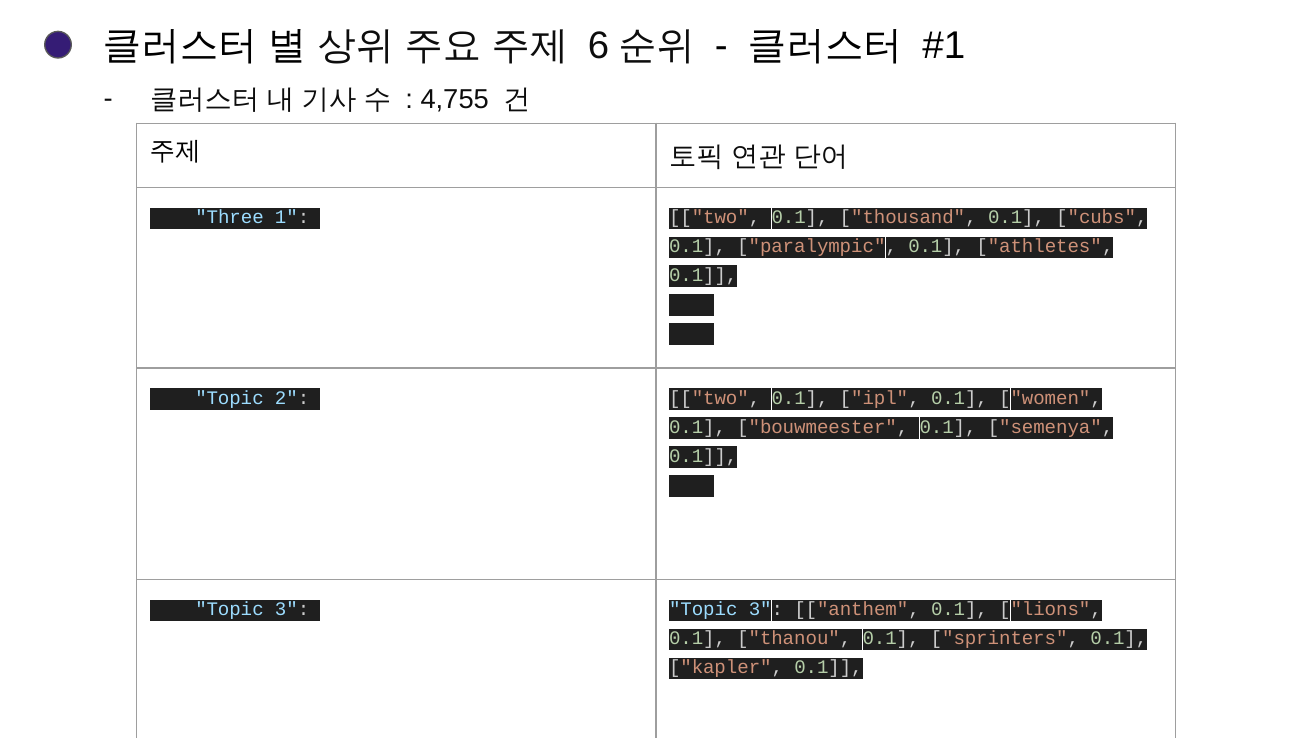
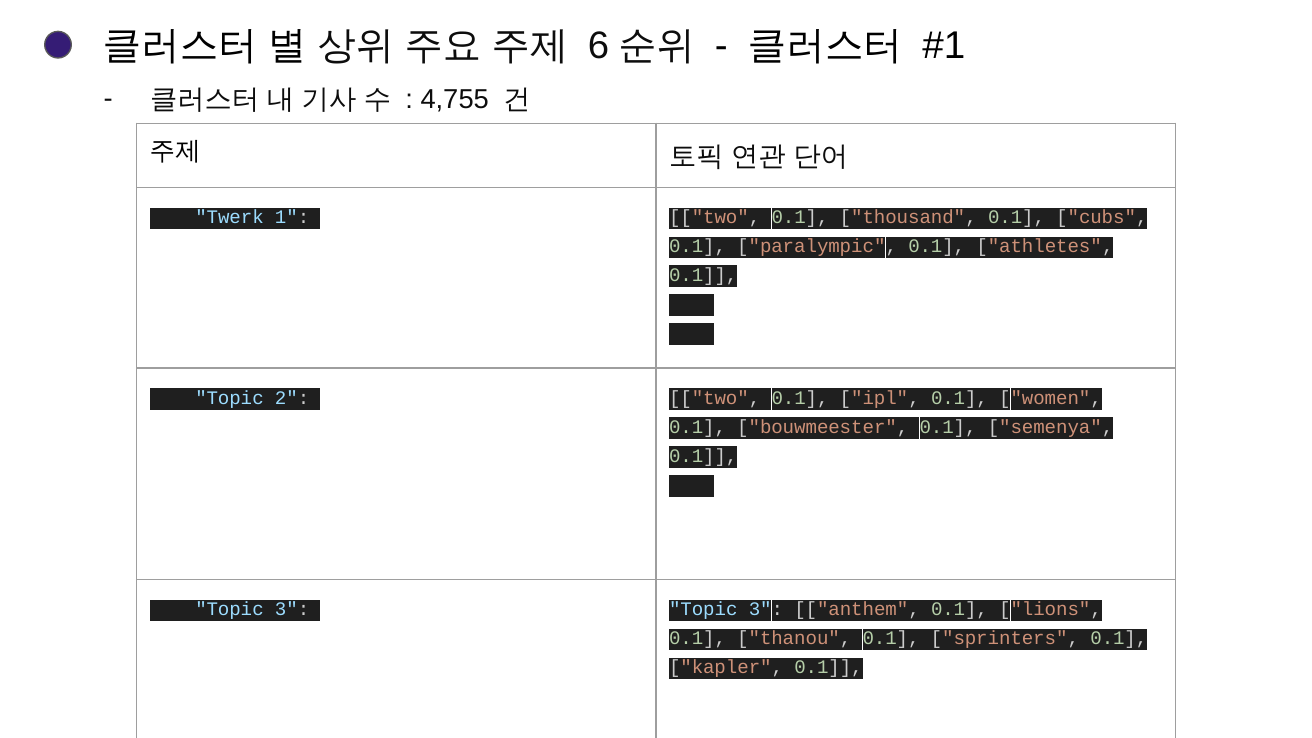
Three: Three -> Twerk
